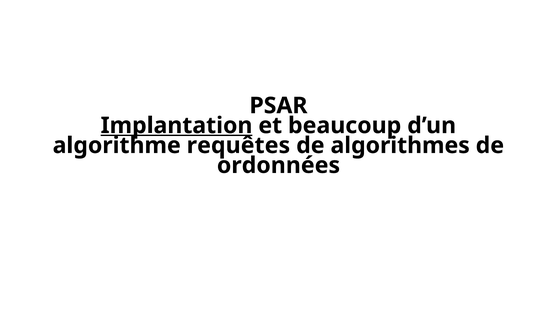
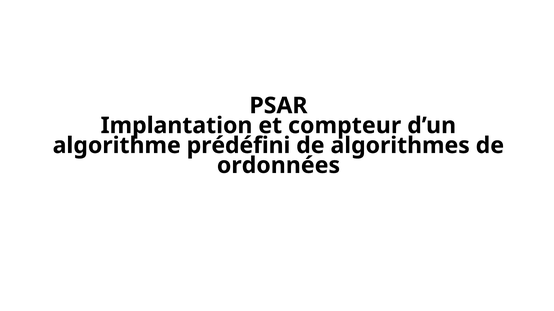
Implantation underline: present -> none
beaucoup: beaucoup -> compteur
requêtes: requêtes -> prédéfini
